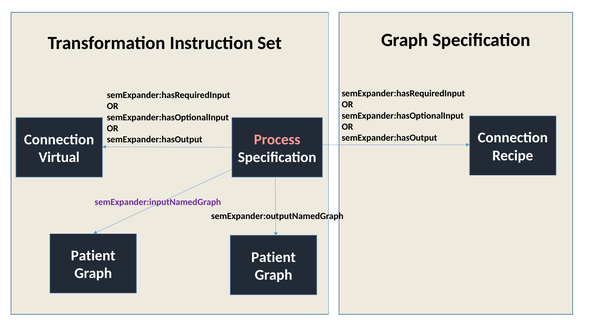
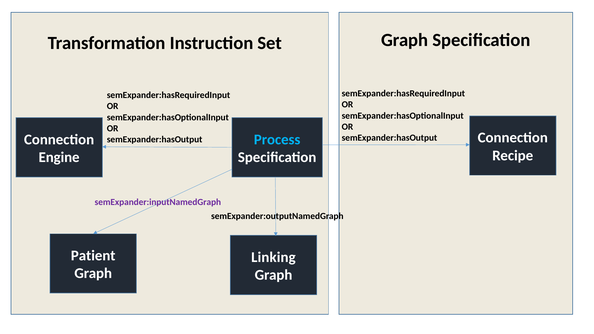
Process colour: pink -> light blue
Virtual: Virtual -> Engine
Patient at (274, 257): Patient -> Linking
